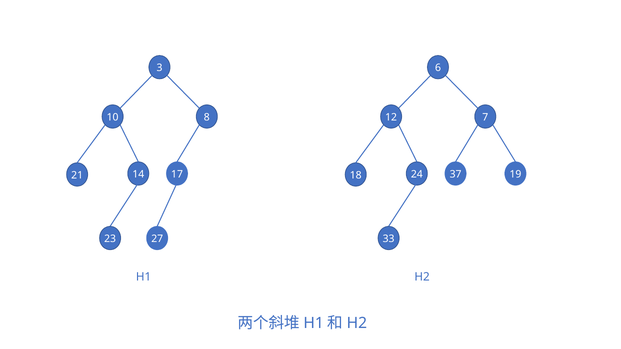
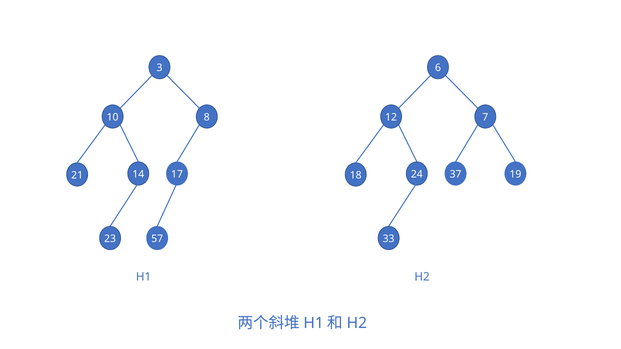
27: 27 -> 57
